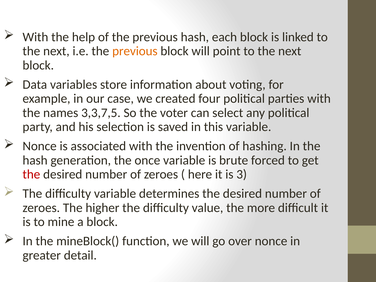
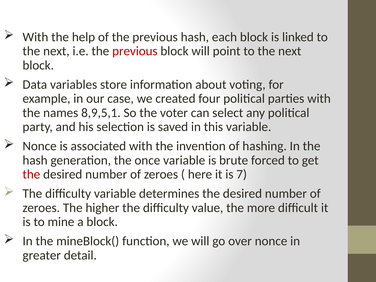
previous at (135, 51) colour: orange -> red
3,3,7,5: 3,3,7,5 -> 8,9,5,1
3: 3 -> 7
